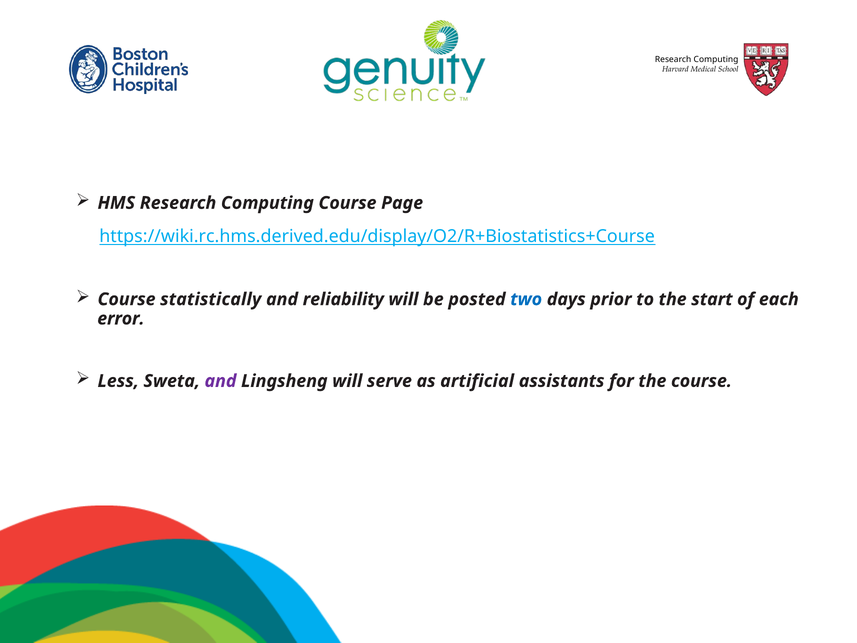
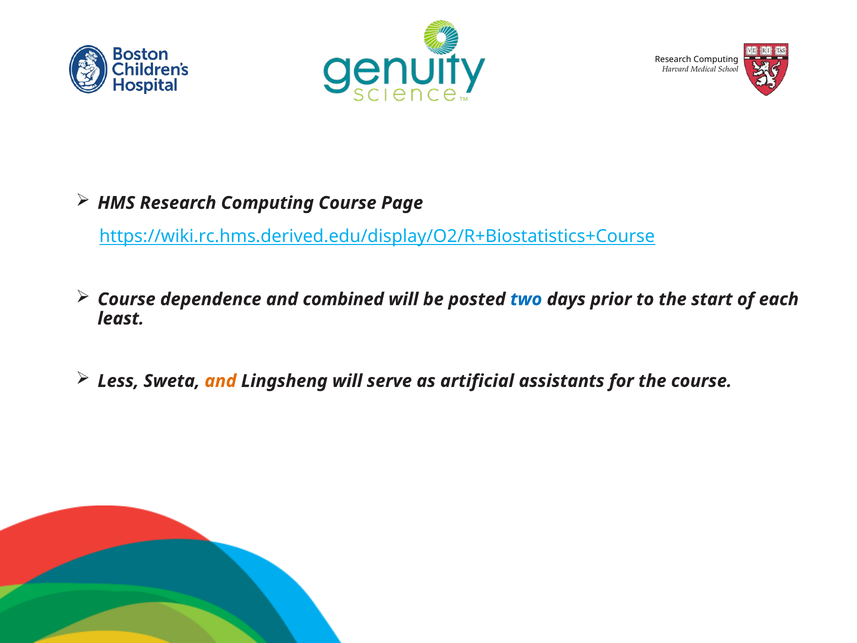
statistically: statistically -> dependence
reliability: reliability -> combined
error: error -> least
and at (221, 381) colour: purple -> orange
